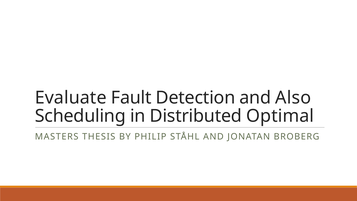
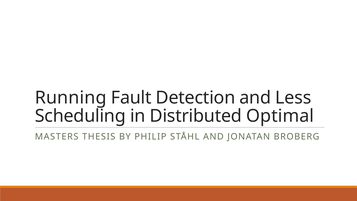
Evaluate: Evaluate -> Running
Also: Also -> Less
